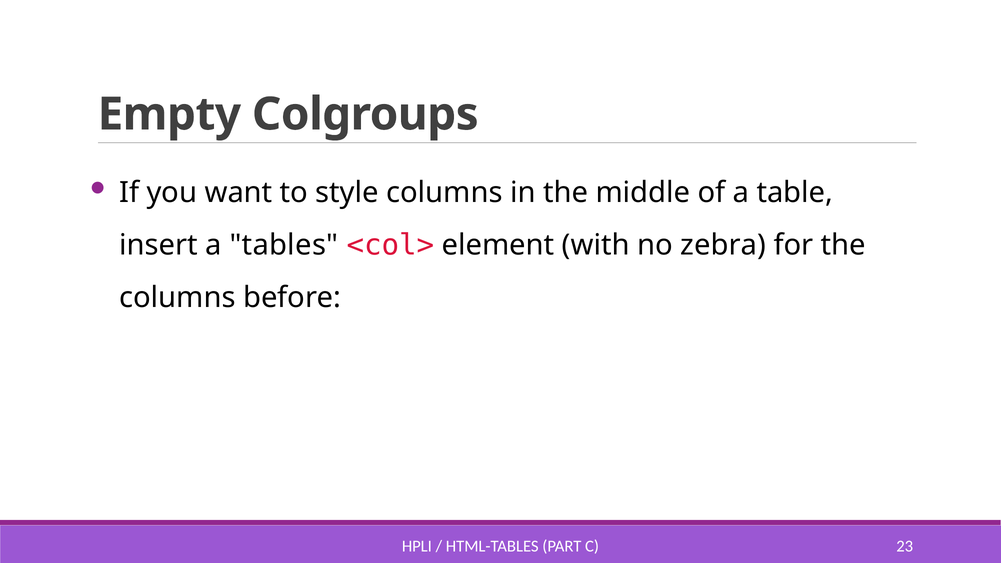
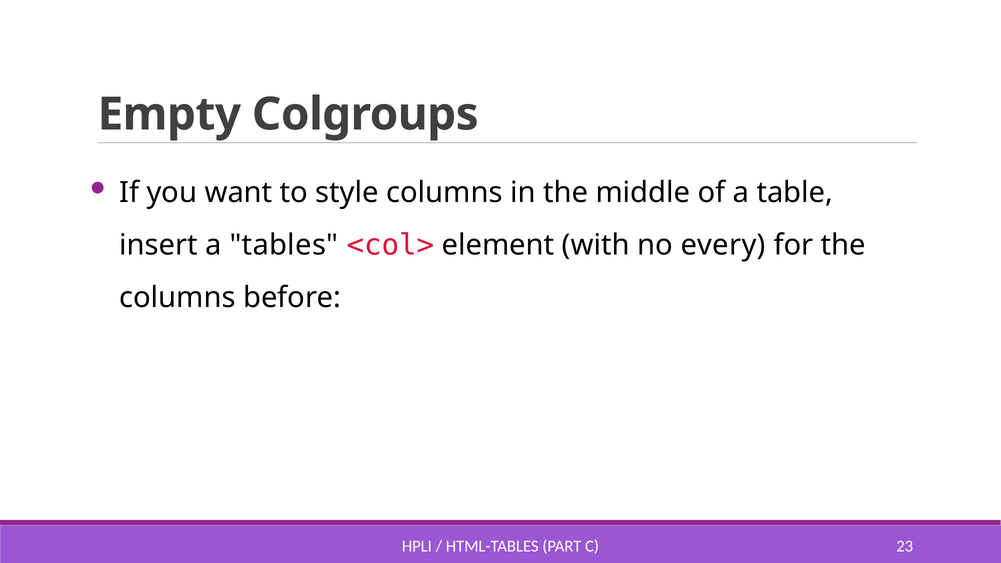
zebra: zebra -> every
